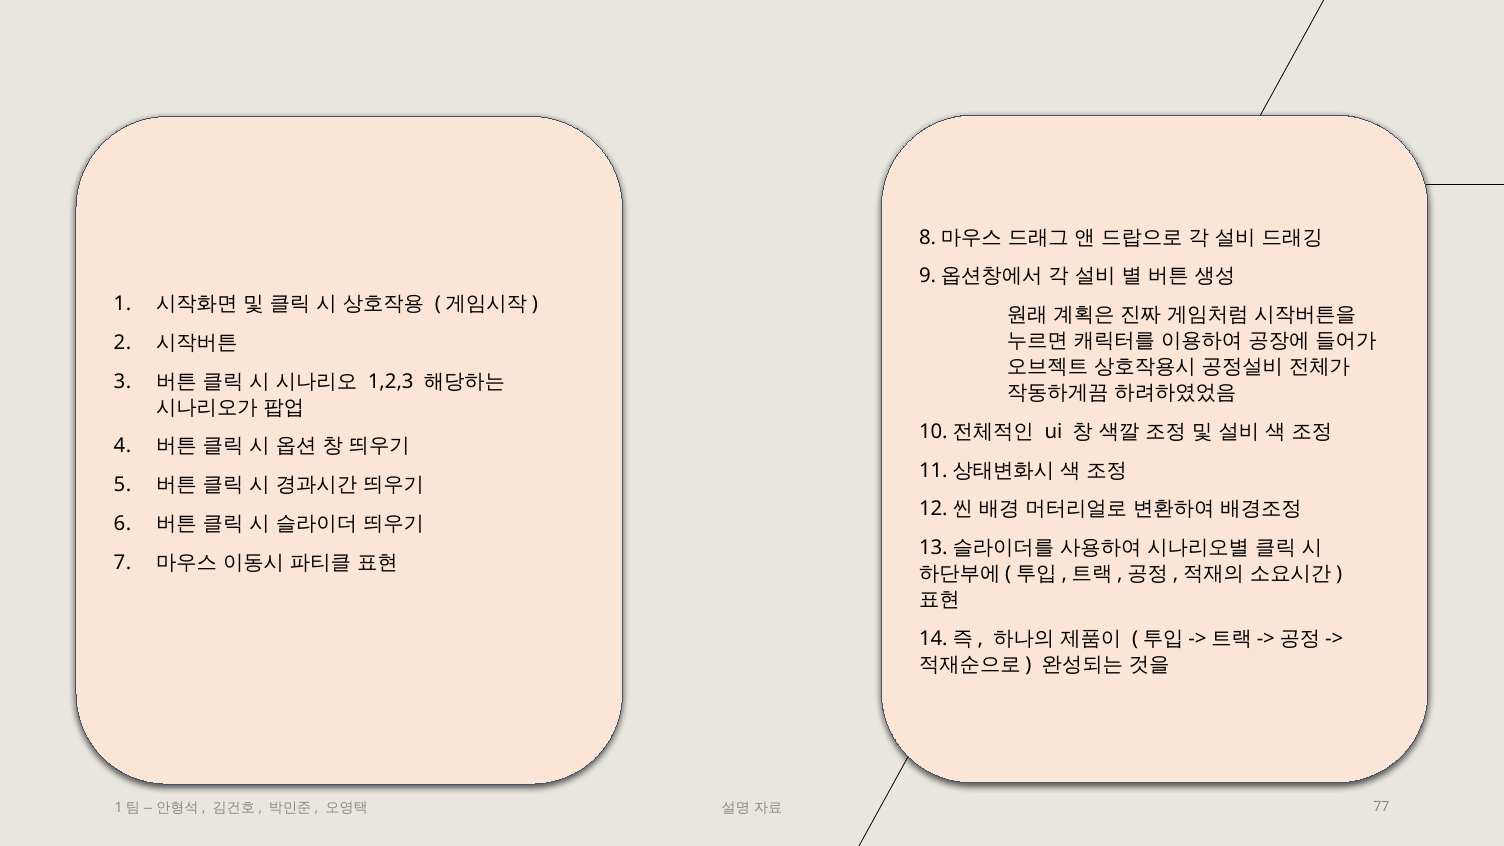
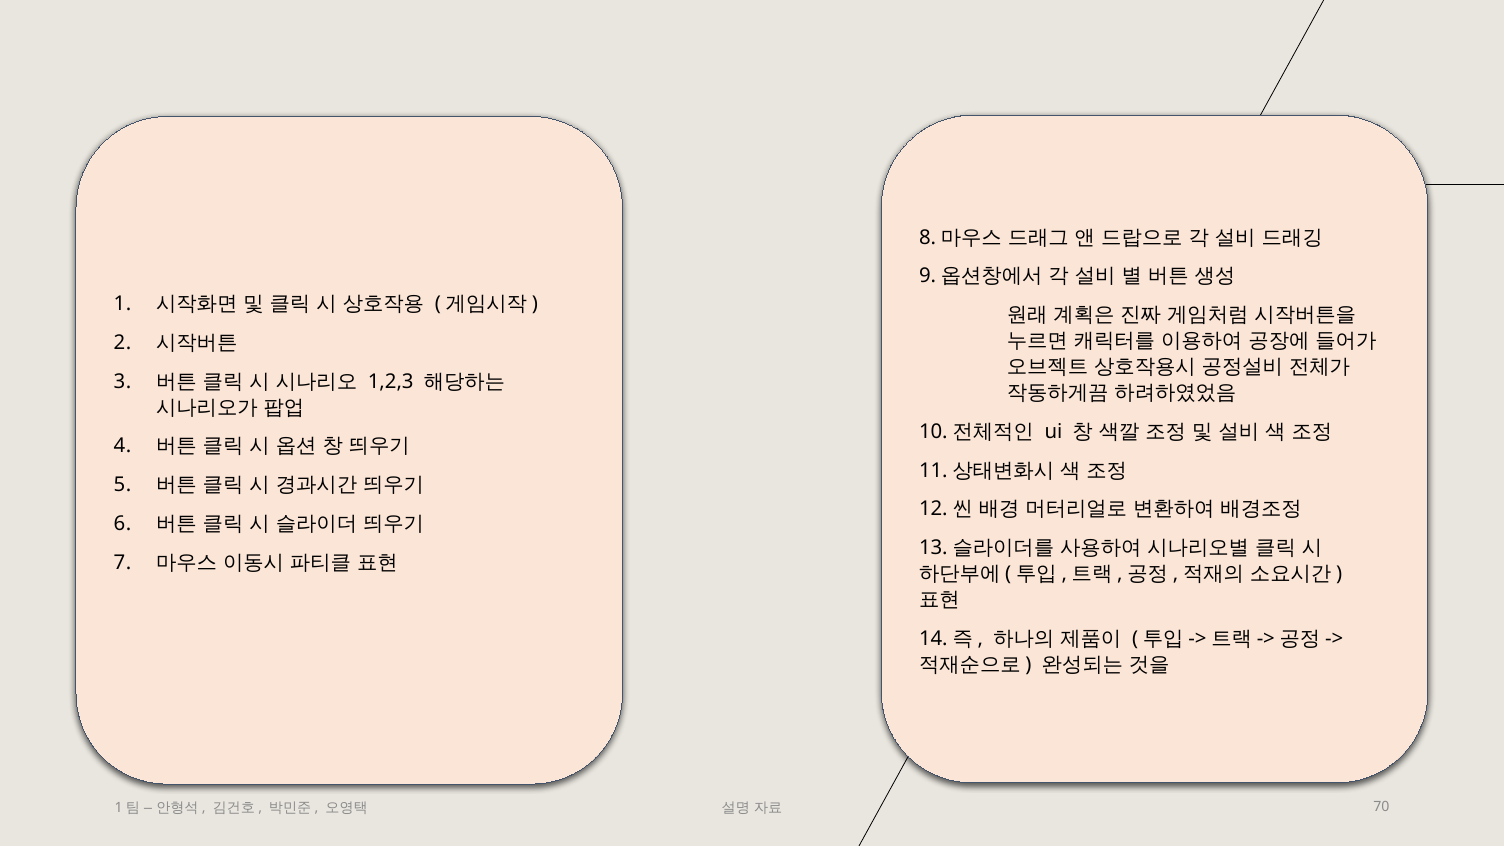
77: 77 -> 70
